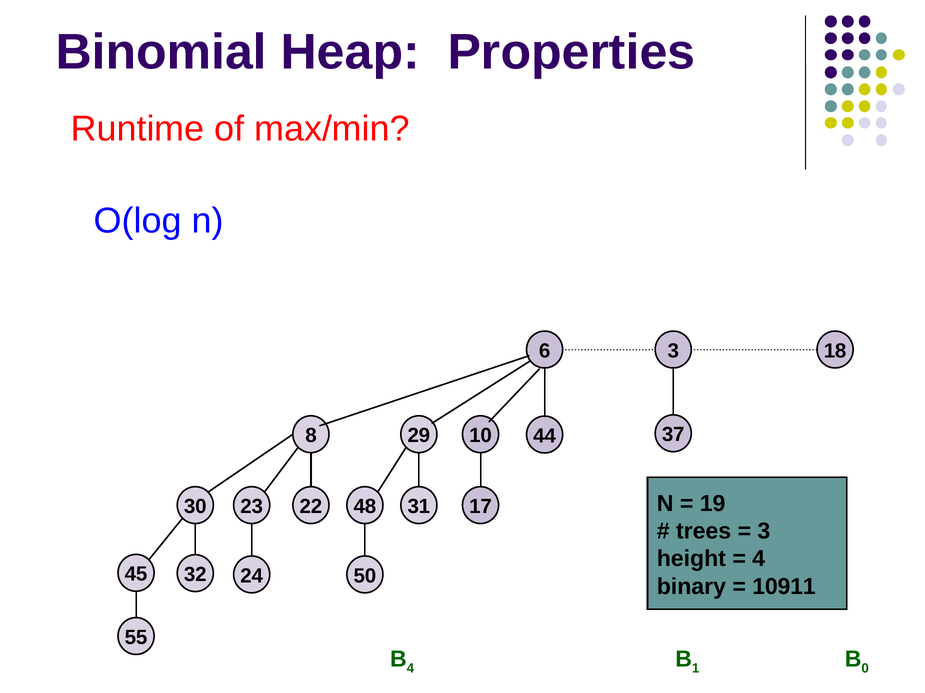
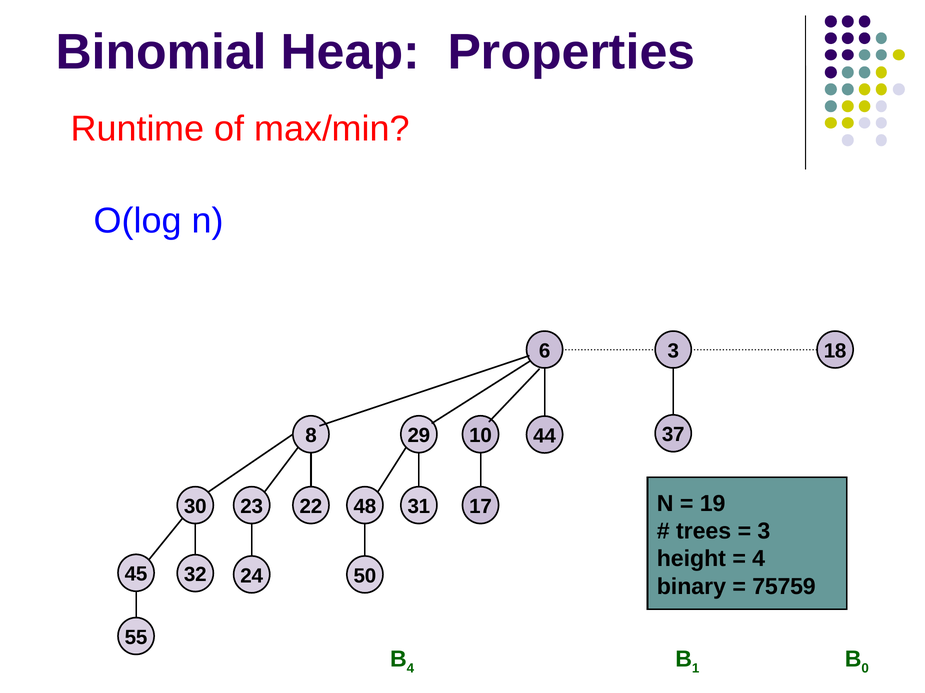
10911: 10911 -> 75759
